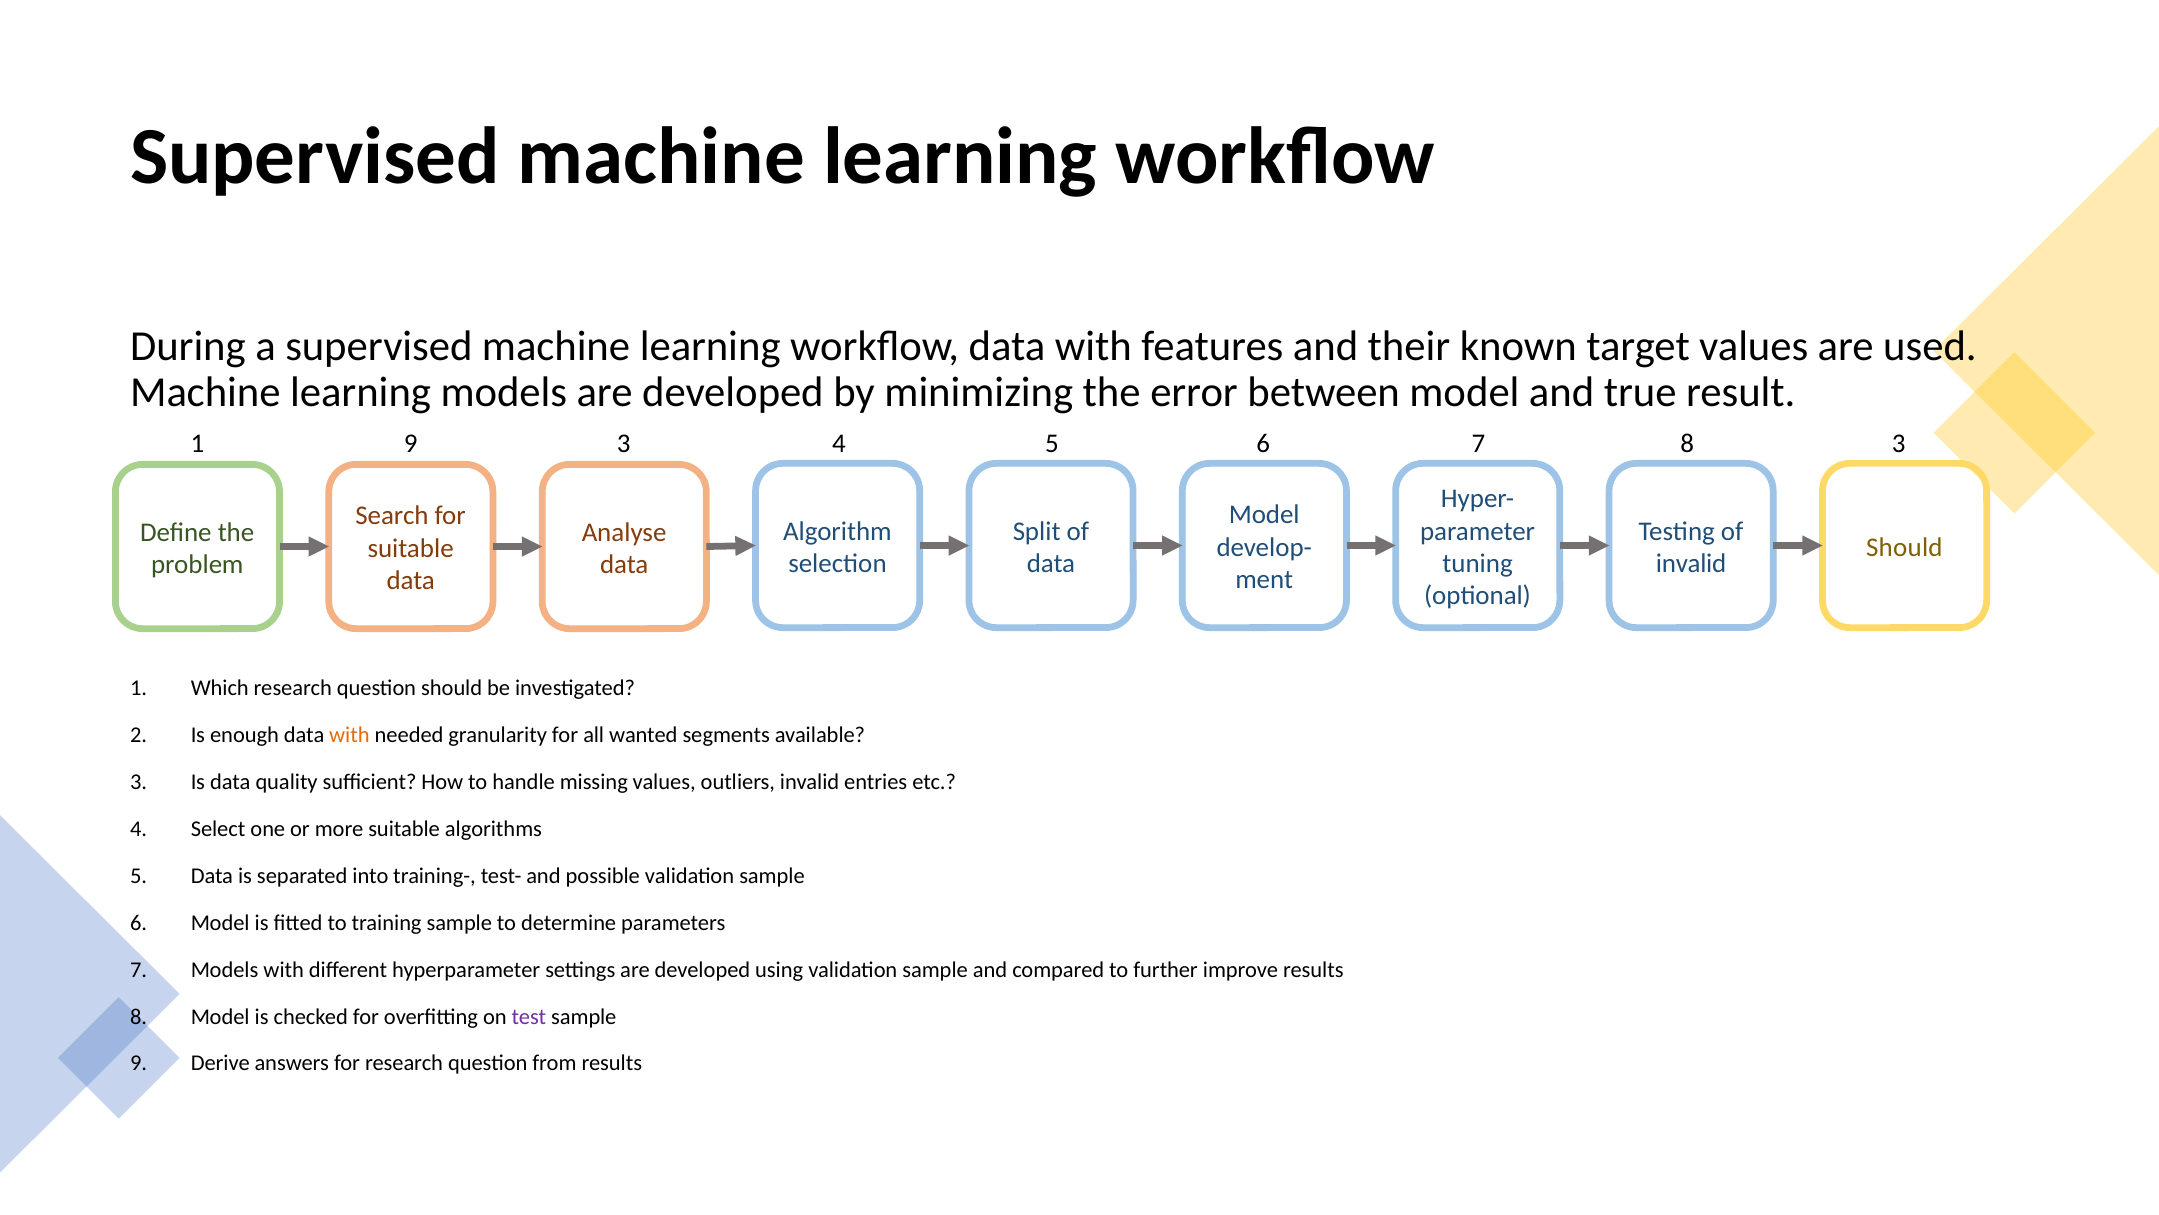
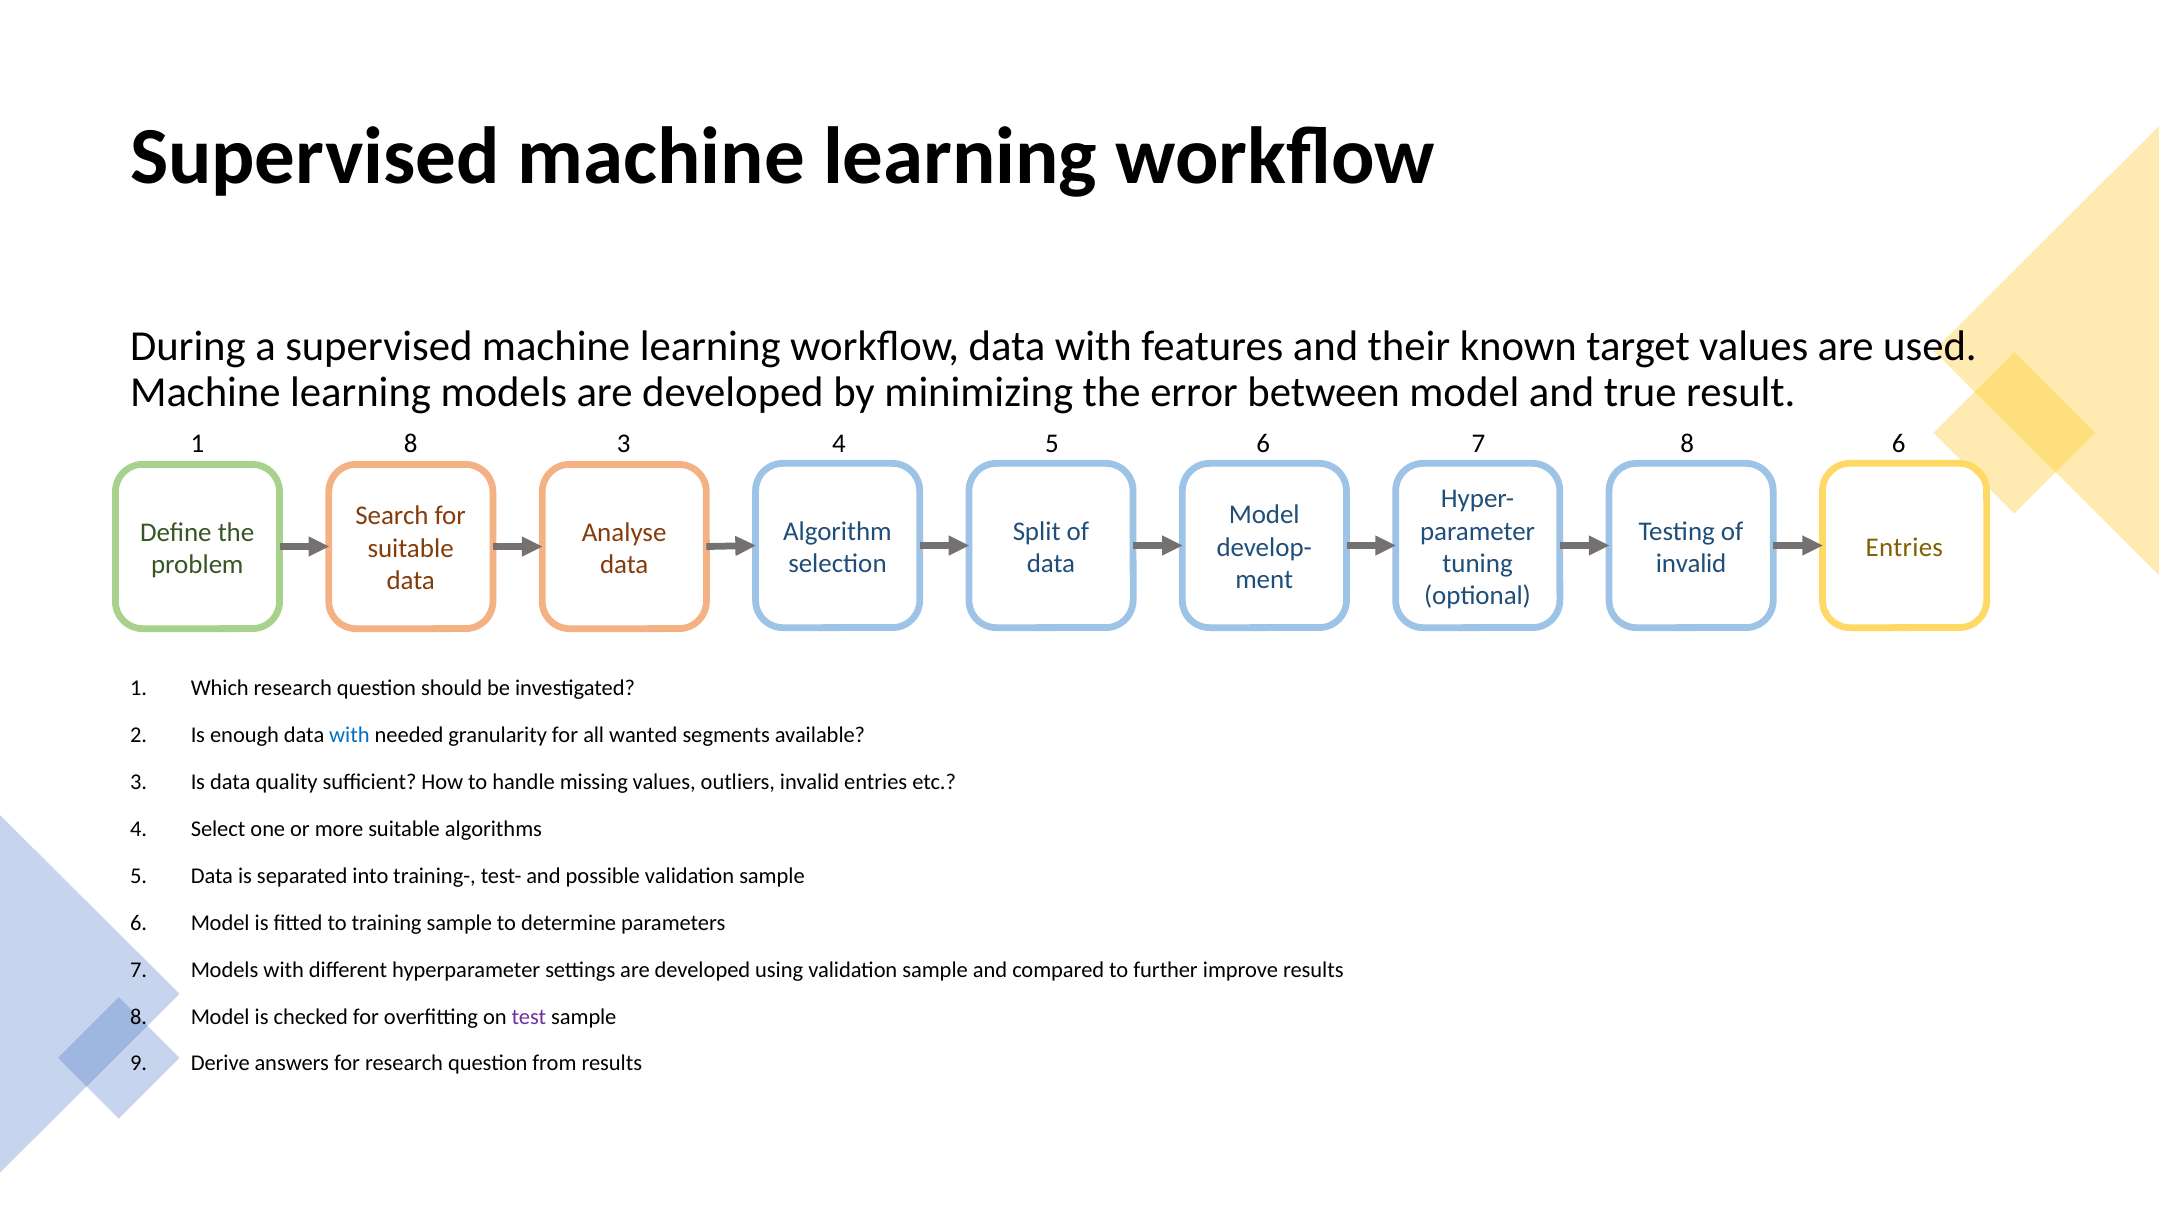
1 9: 9 -> 8
8 3: 3 -> 6
Should at (1904, 547): Should -> Entries
with at (349, 735) colour: orange -> blue
